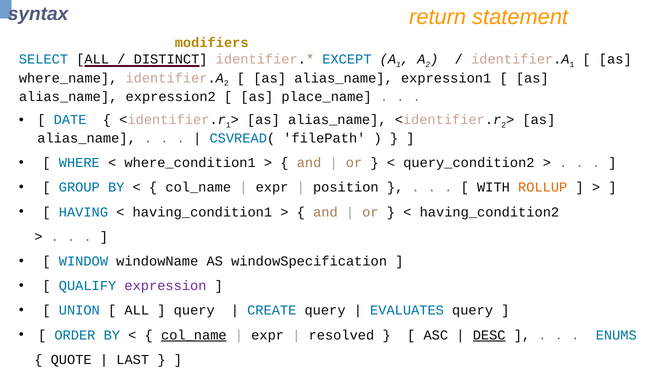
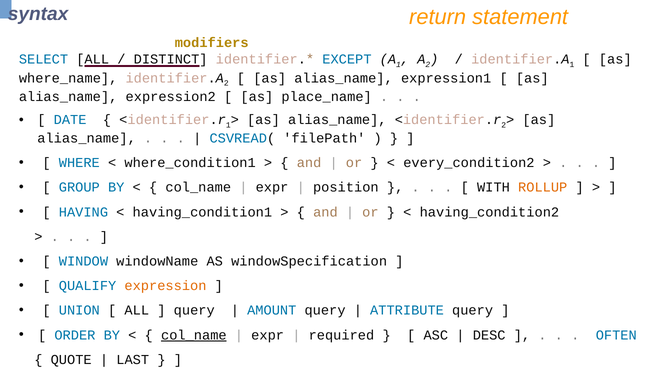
query_condition2: query_condition2 -> every_condition2
expression at (165, 285) colour: purple -> orange
CREATE: CREATE -> AMOUNT
EVALUATES: EVALUATES -> ATTRIBUTE
resolved: resolved -> required
DESC underline: present -> none
ENUMS: ENUMS -> OFTEN
